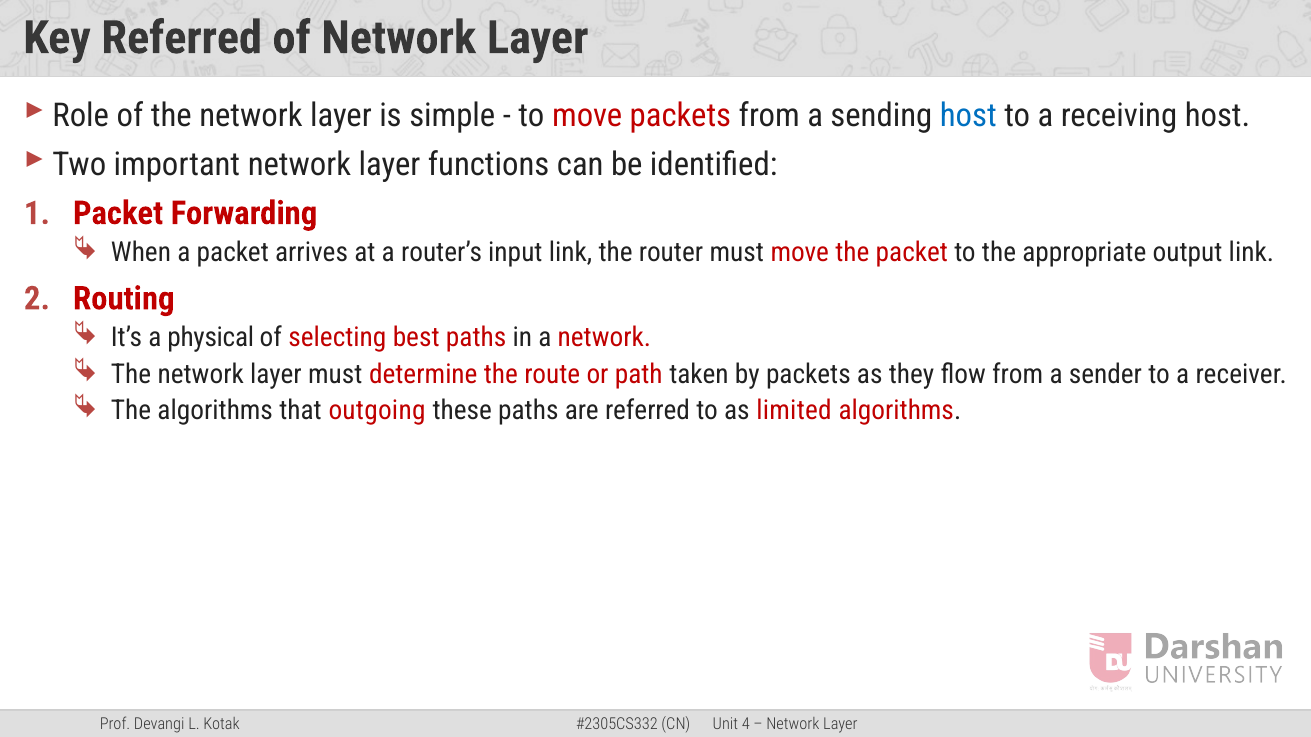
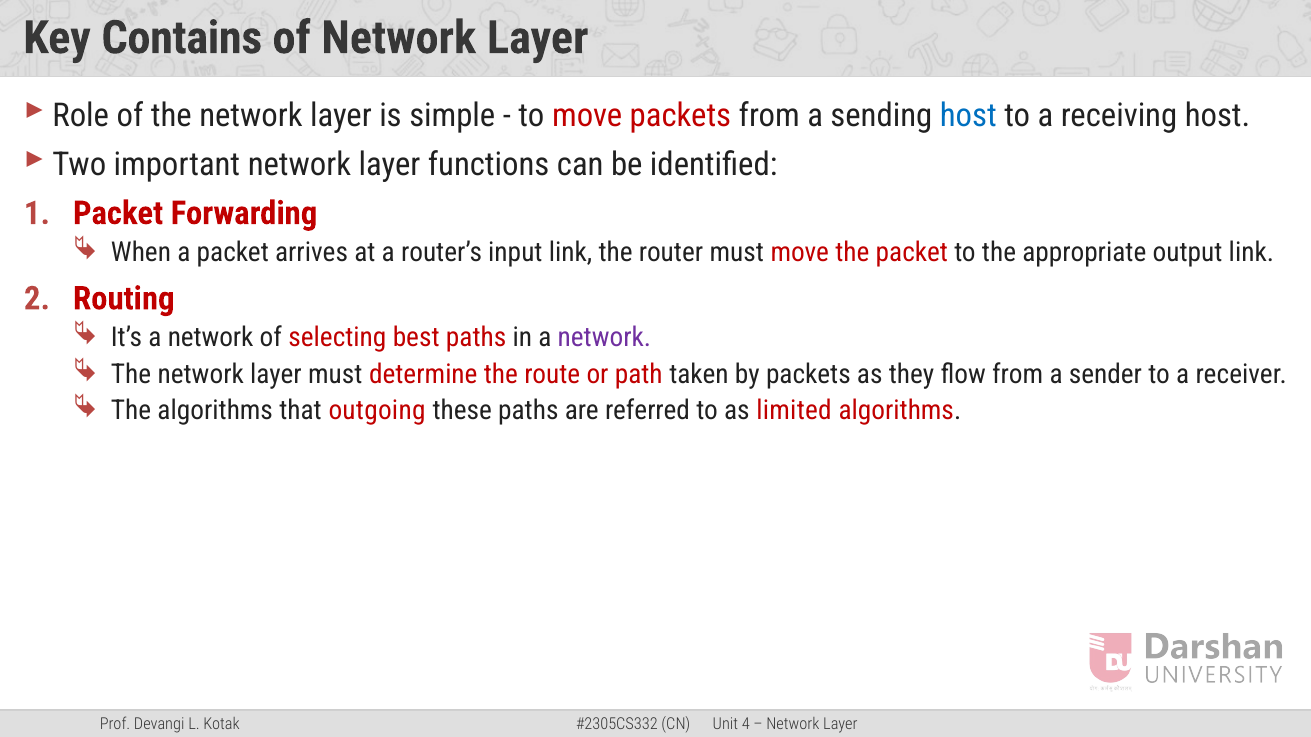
Key Referred: Referred -> Contains
It’s a physical: physical -> network
network at (604, 338) colour: red -> purple
